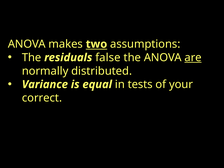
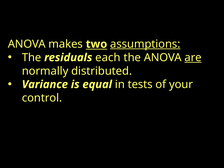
assumptions underline: none -> present
false: false -> each
correct: correct -> control
